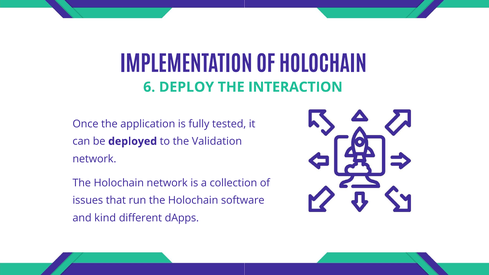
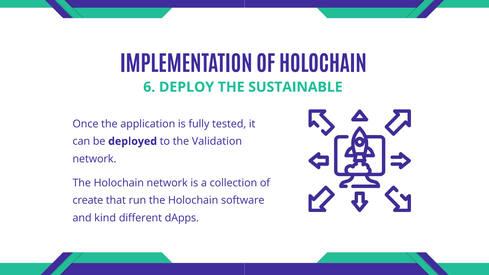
INTERACTION: INTERACTION -> SUSTAINABLE
issues: issues -> create
